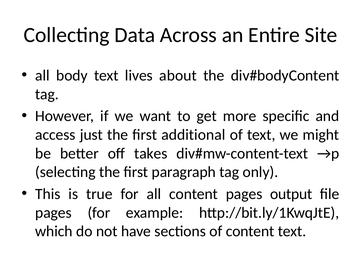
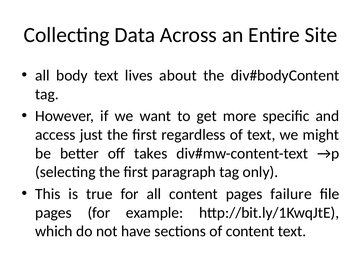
additional: additional -> regardless
output: output -> failure
